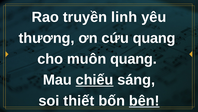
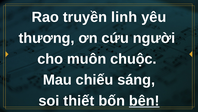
cứu quang: quang -> người
muôn quang: quang -> chuộc
chiếu underline: present -> none
